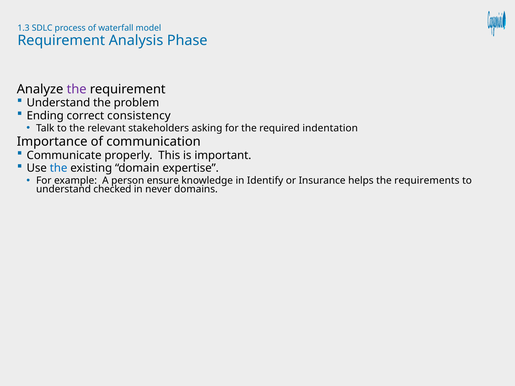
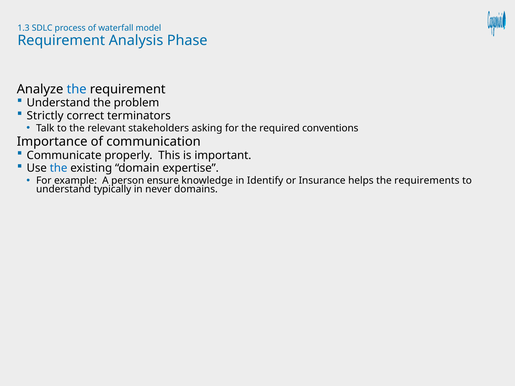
the at (77, 89) colour: purple -> blue
Ending: Ending -> Strictly
consistency: consistency -> terminators
indentation: indentation -> conventions
checked: checked -> typically
